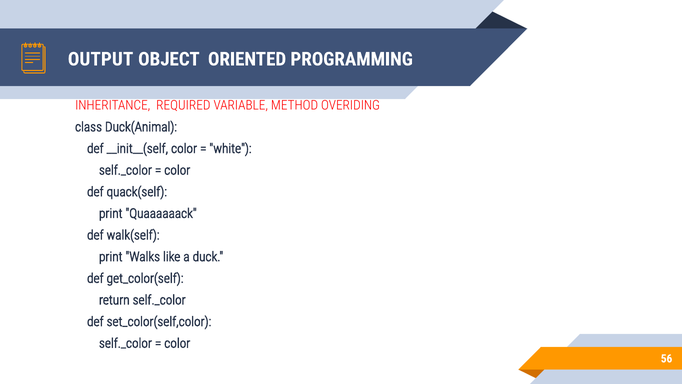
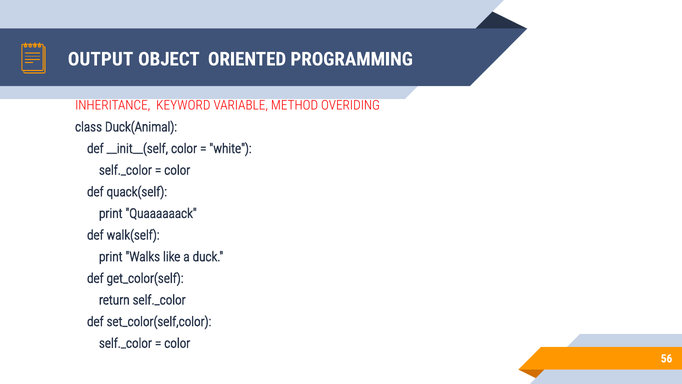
REQUIRED: REQUIRED -> KEYWORD
